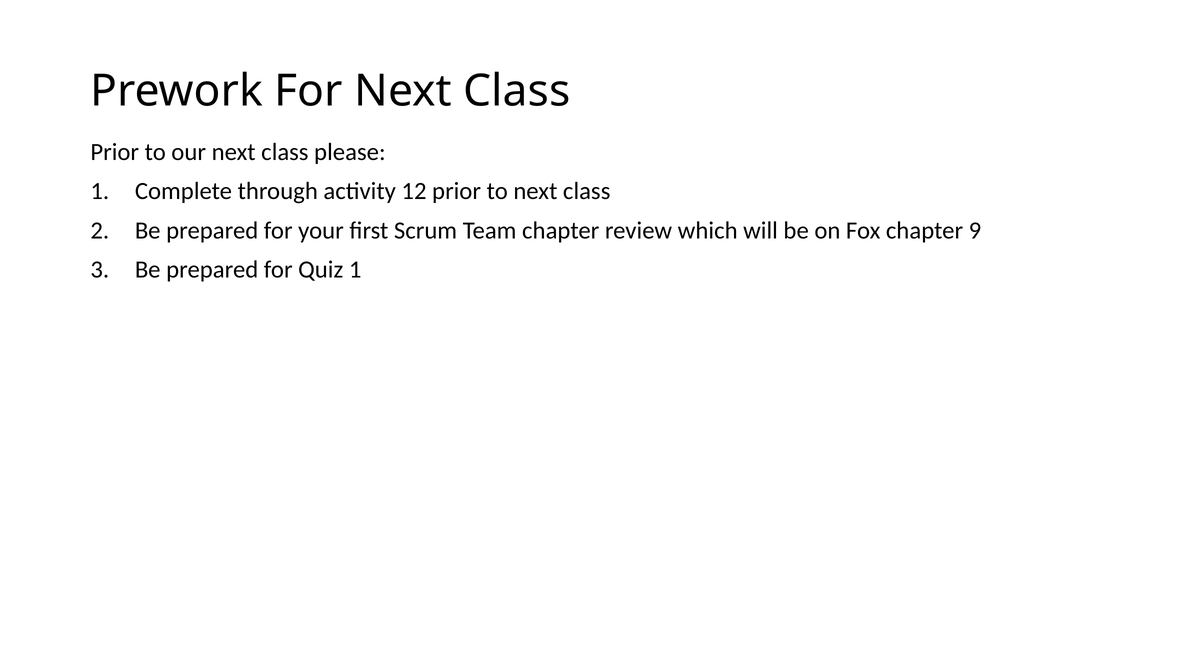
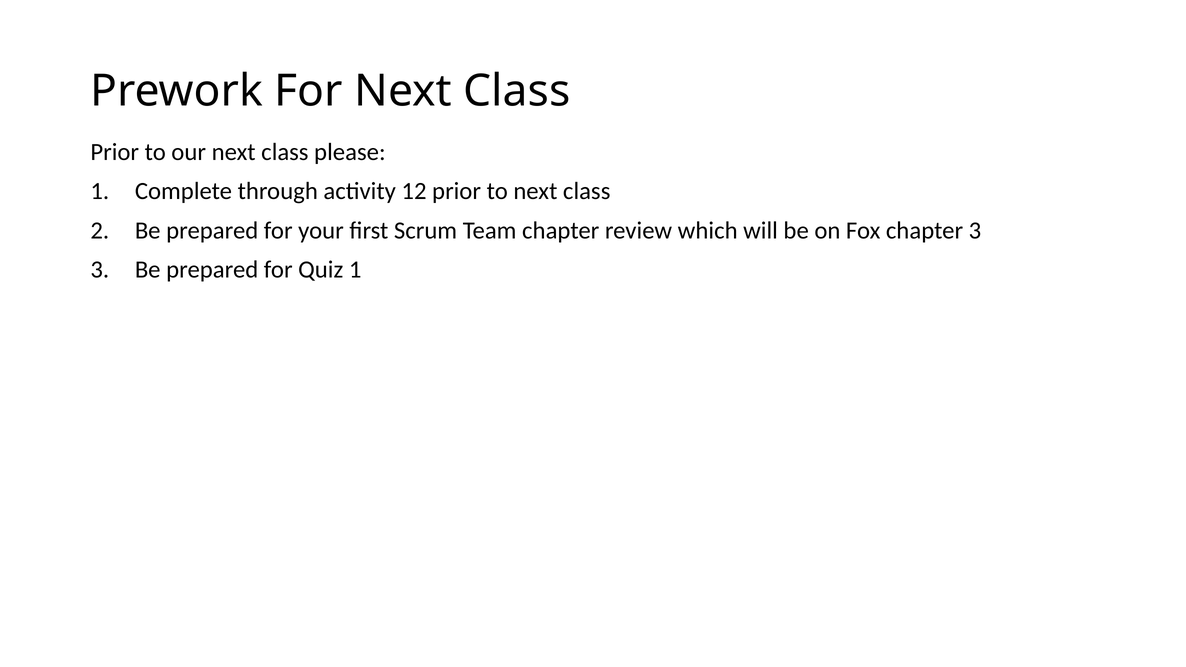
chapter 9: 9 -> 3
